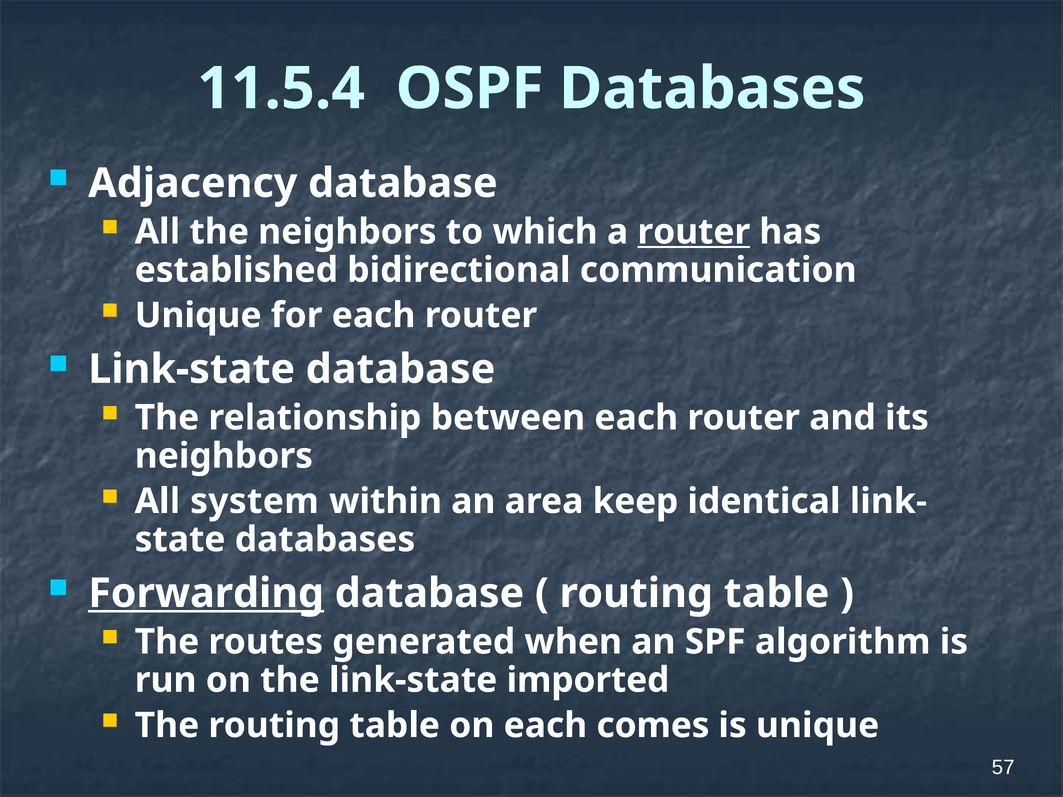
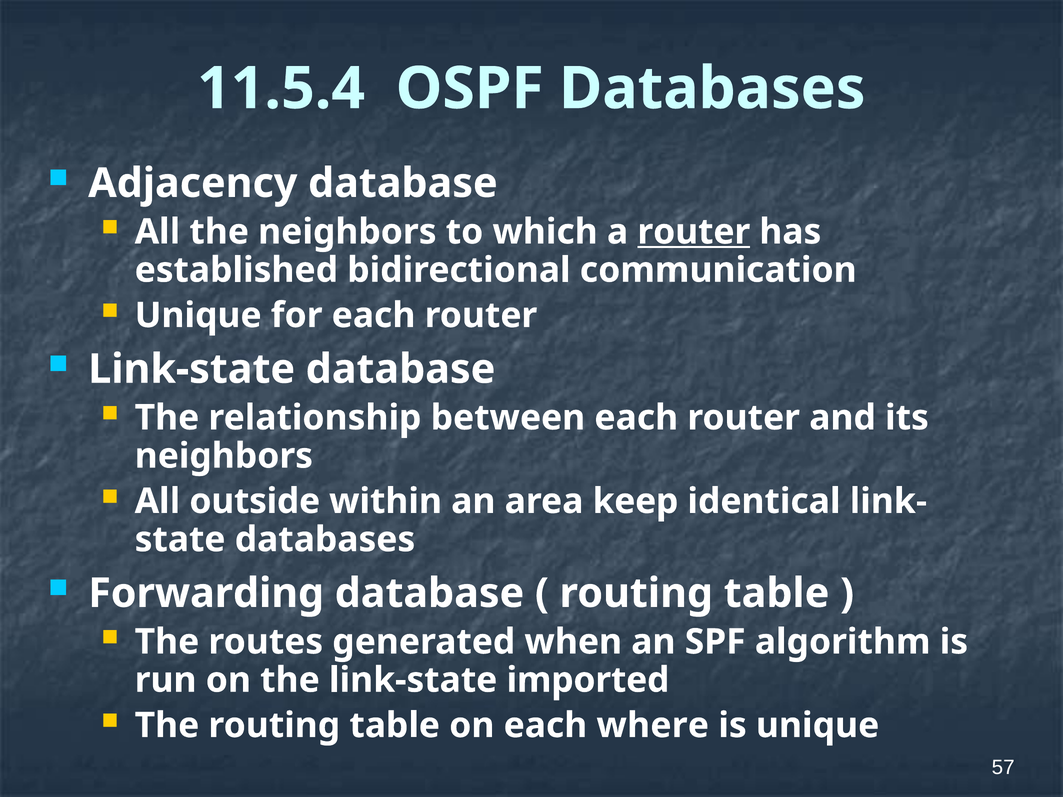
system: system -> outside
Forwarding underline: present -> none
comes: comes -> where
